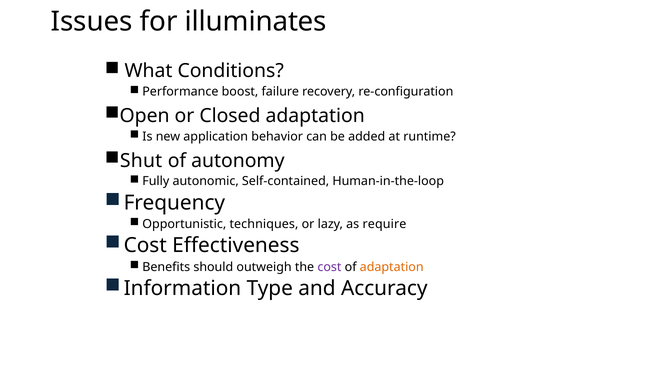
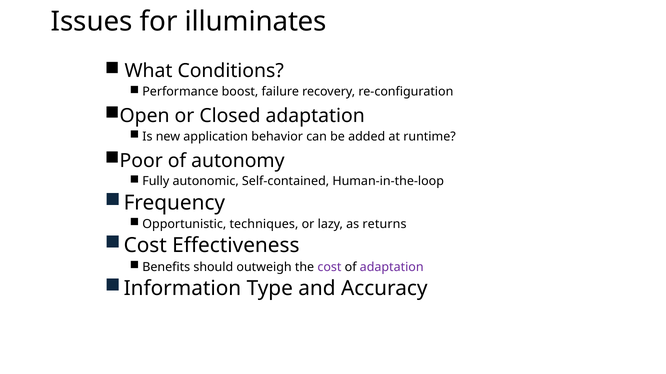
Shut: Shut -> Poor
require: require -> returns
adaptation at (392, 267) colour: orange -> purple
